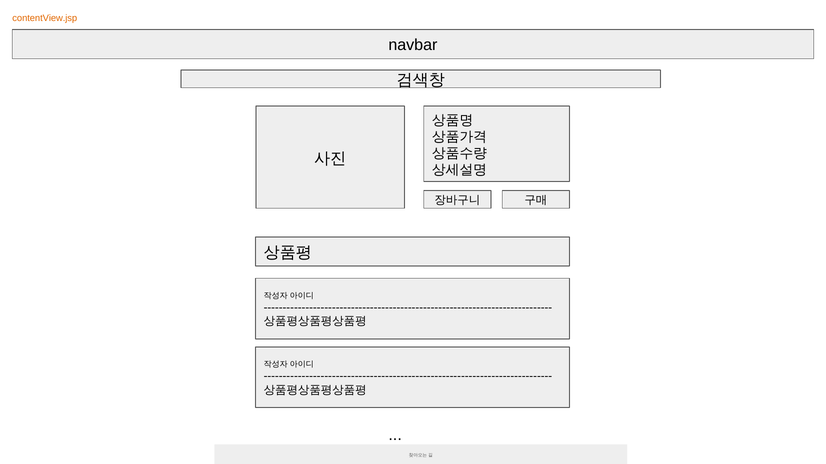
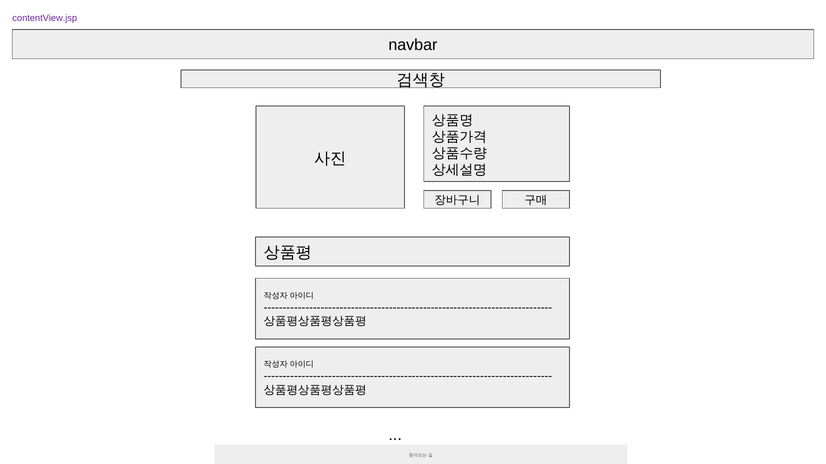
contentView.jsp colour: orange -> purple
